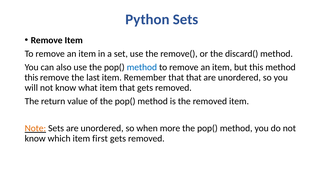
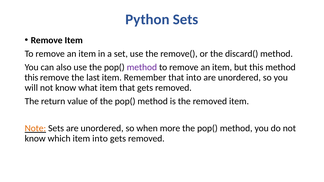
method at (142, 67) colour: blue -> purple
that that: that -> into
item first: first -> into
